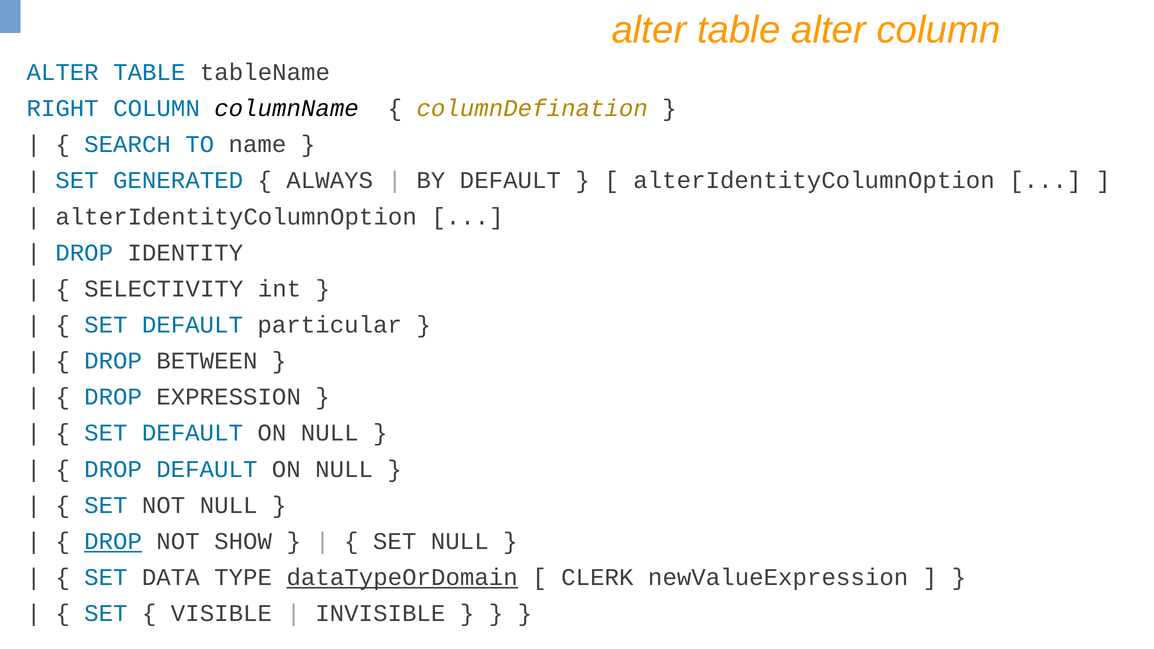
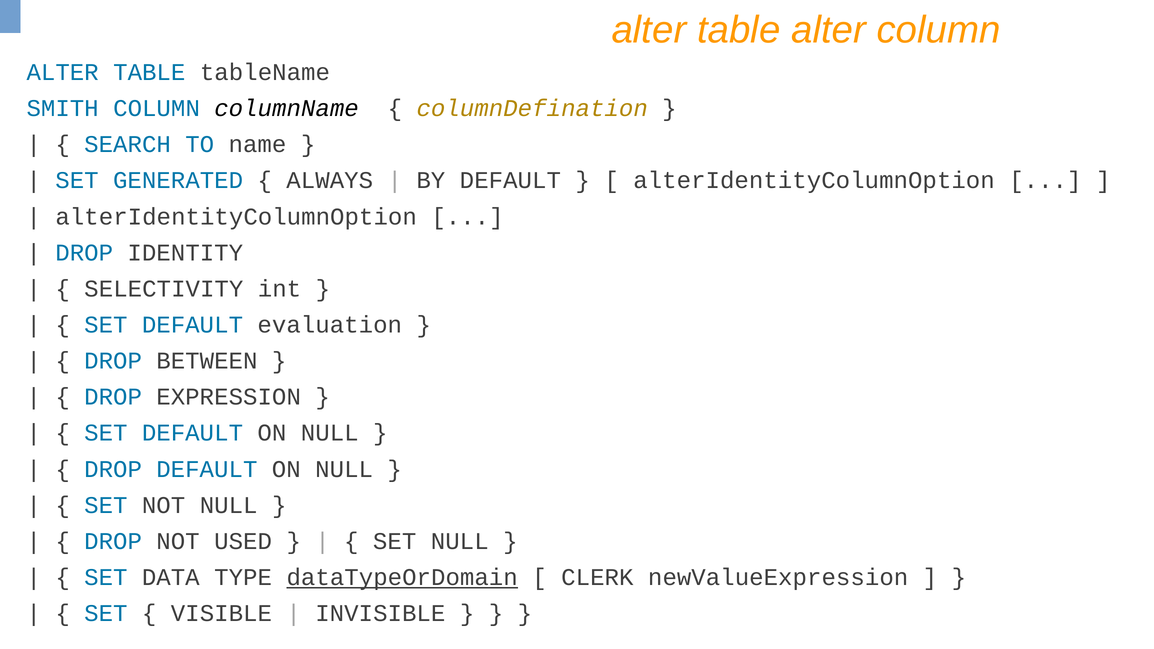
RIGHT: RIGHT -> SMITH
particular: particular -> evaluation
DROP at (113, 541) underline: present -> none
SHOW: SHOW -> USED
